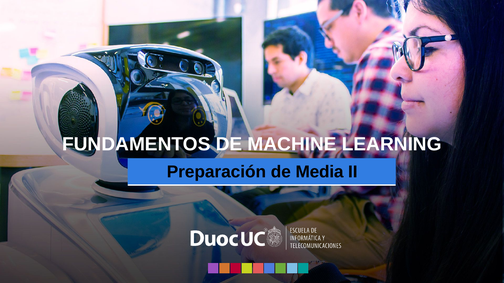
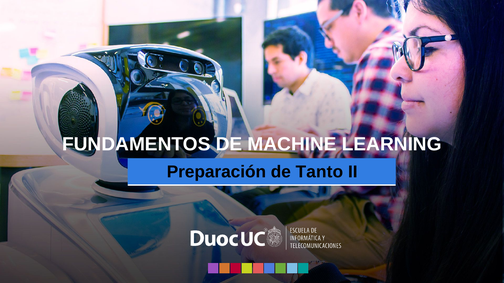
Media: Media -> Tanto
